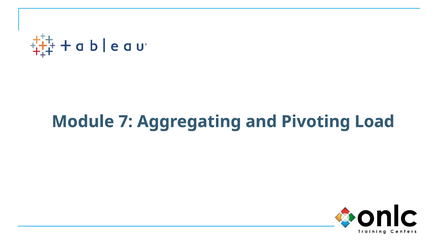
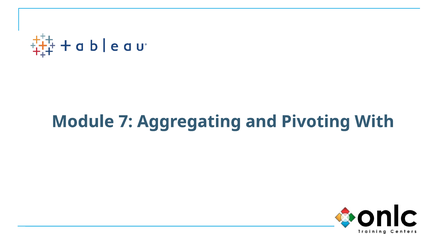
Load: Load -> With
